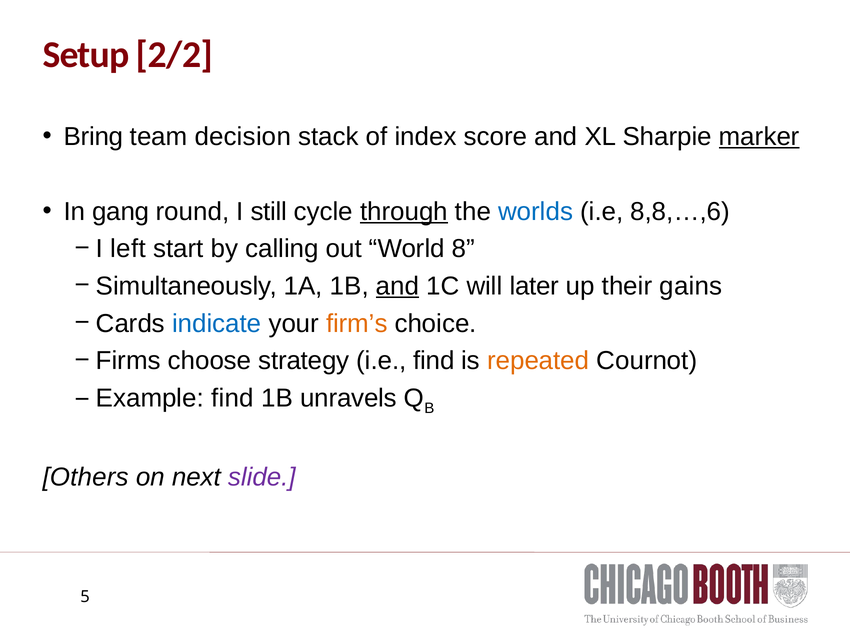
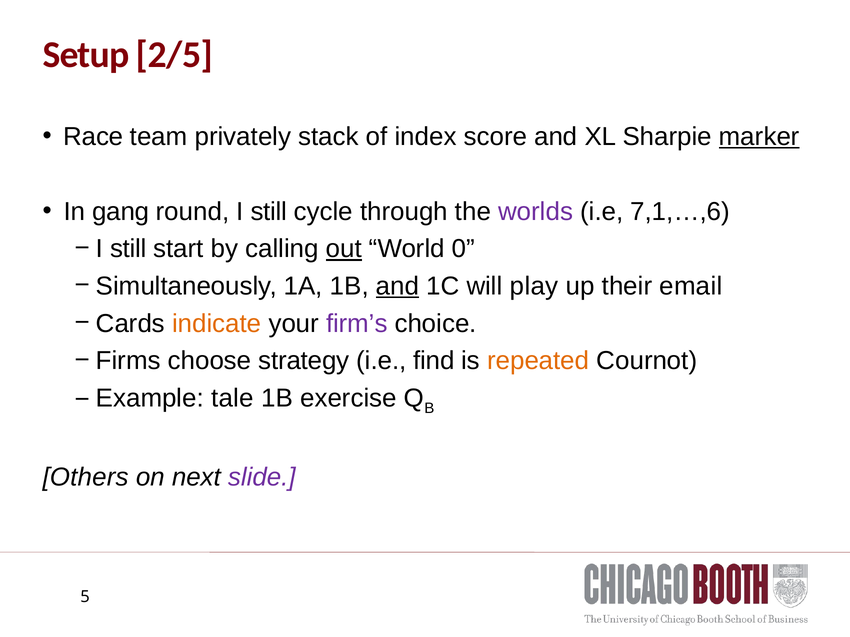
2/2: 2/2 -> 2/5
Bring: Bring -> Race
decision: decision -> privately
through underline: present -> none
worlds colour: blue -> purple
8,8,…,6: 8,8,…,6 -> 7,1,…,6
left at (128, 249): left -> still
out underline: none -> present
8: 8 -> 0
later: later -> play
gains: gains -> email
indicate colour: blue -> orange
firm’s colour: orange -> purple
find at (232, 399): find -> tale
unravels: unravels -> exercise
